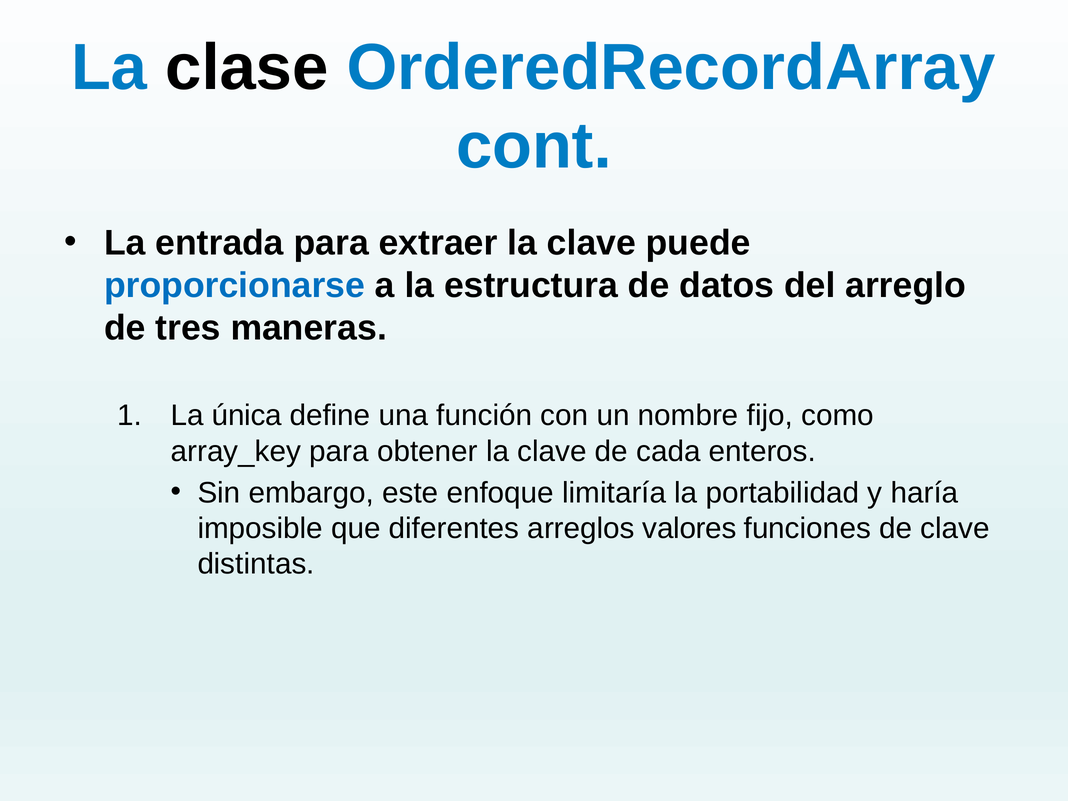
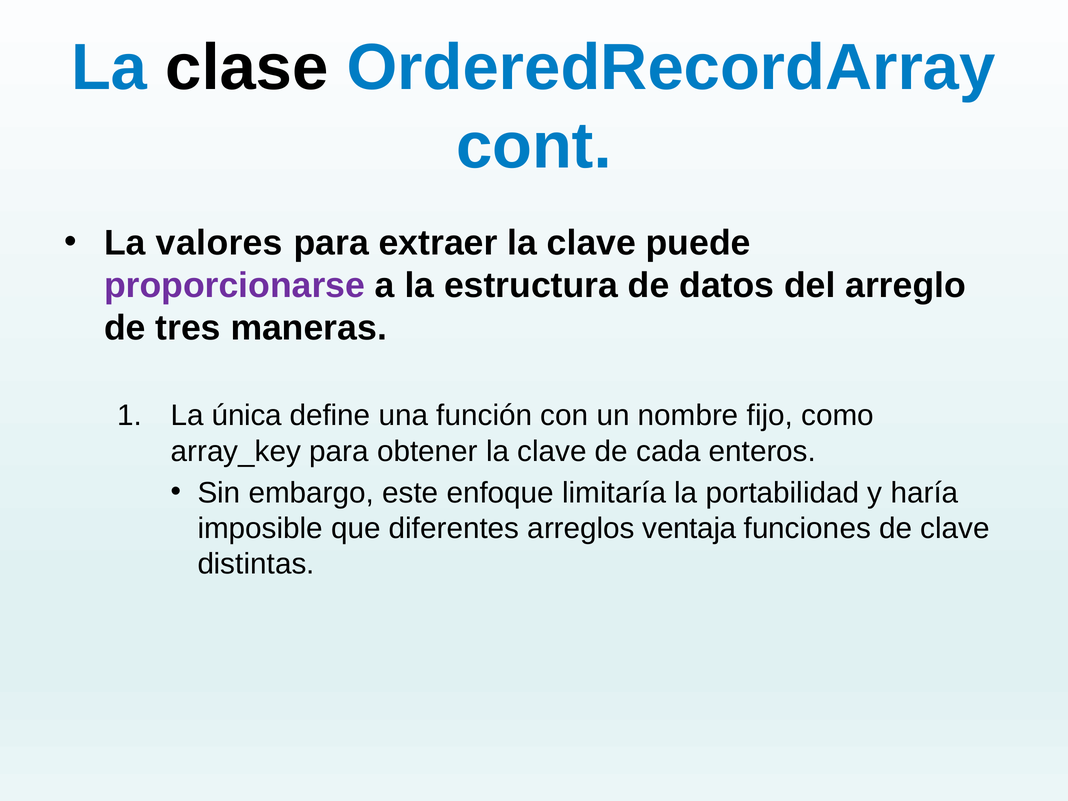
entrada: entrada -> valores
proporcionarse colour: blue -> purple
valores: valores -> ventaja
